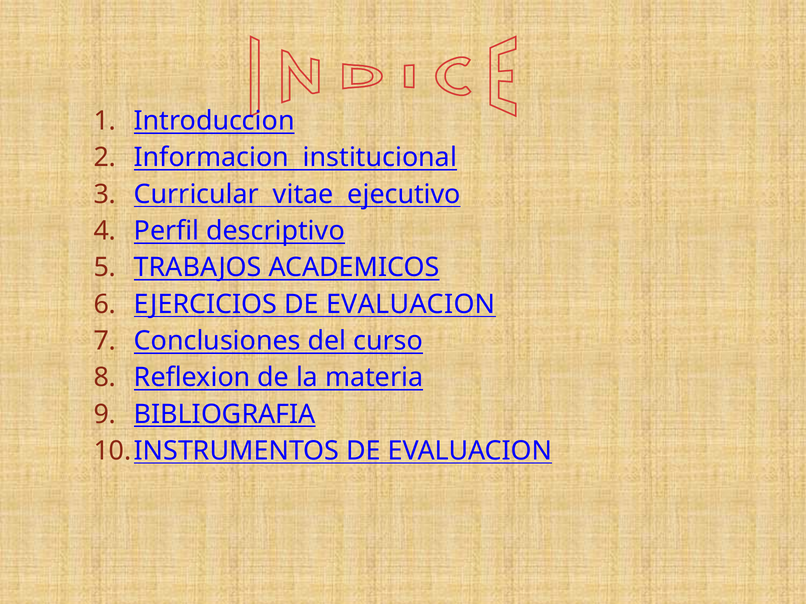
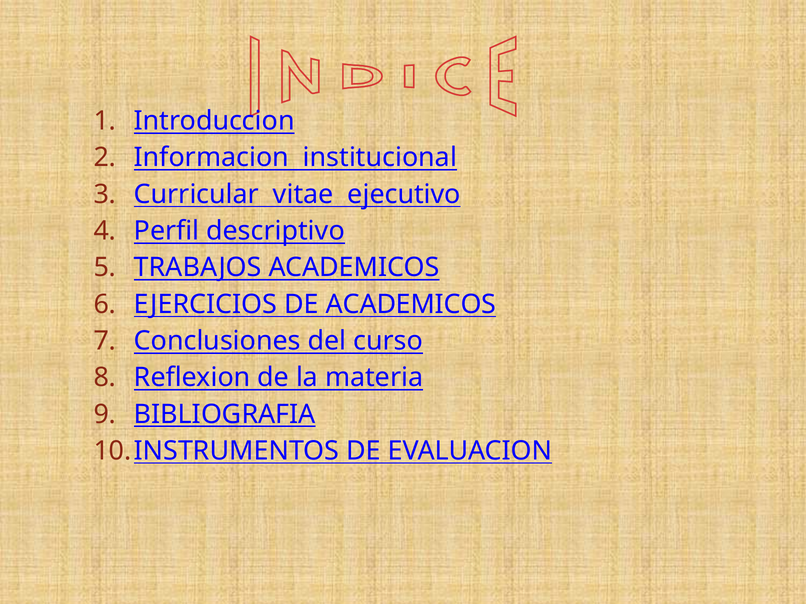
EJERCICIOS DE EVALUACION: EVALUACION -> ACADEMICOS
